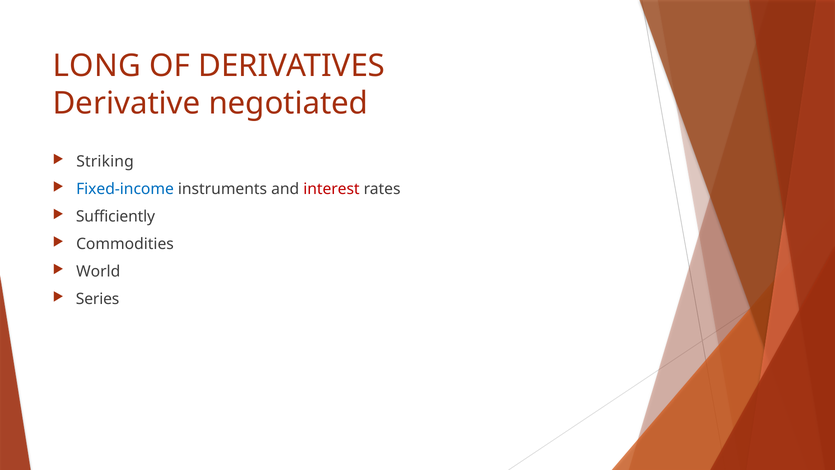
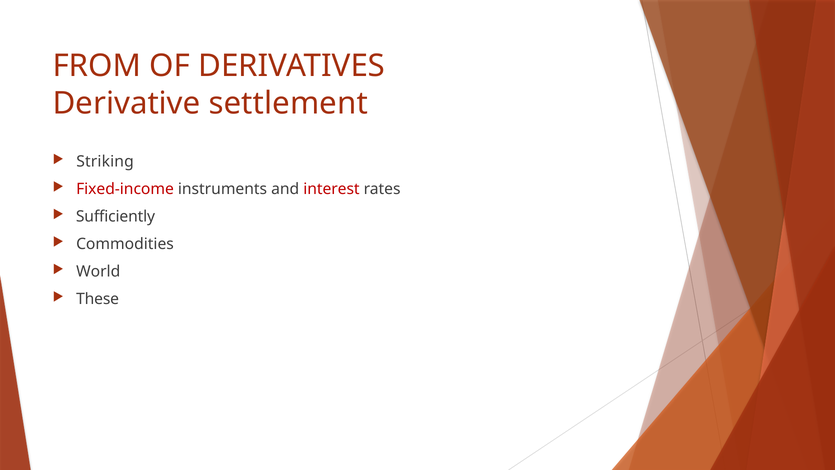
LONG: LONG -> FROM
negotiated: negotiated -> settlement
Fixed-income colour: blue -> red
Series: Series -> These
